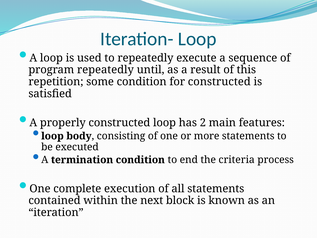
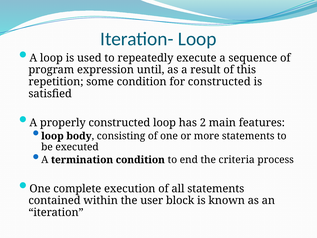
program repeatedly: repeatedly -> expression
next: next -> user
